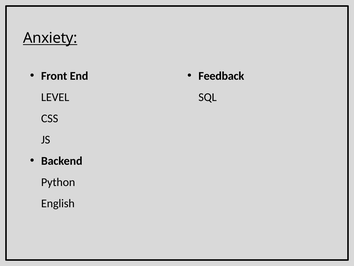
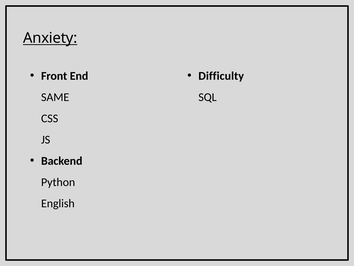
Feedback: Feedback -> Difficulty
LEVEL: LEVEL -> SAME
